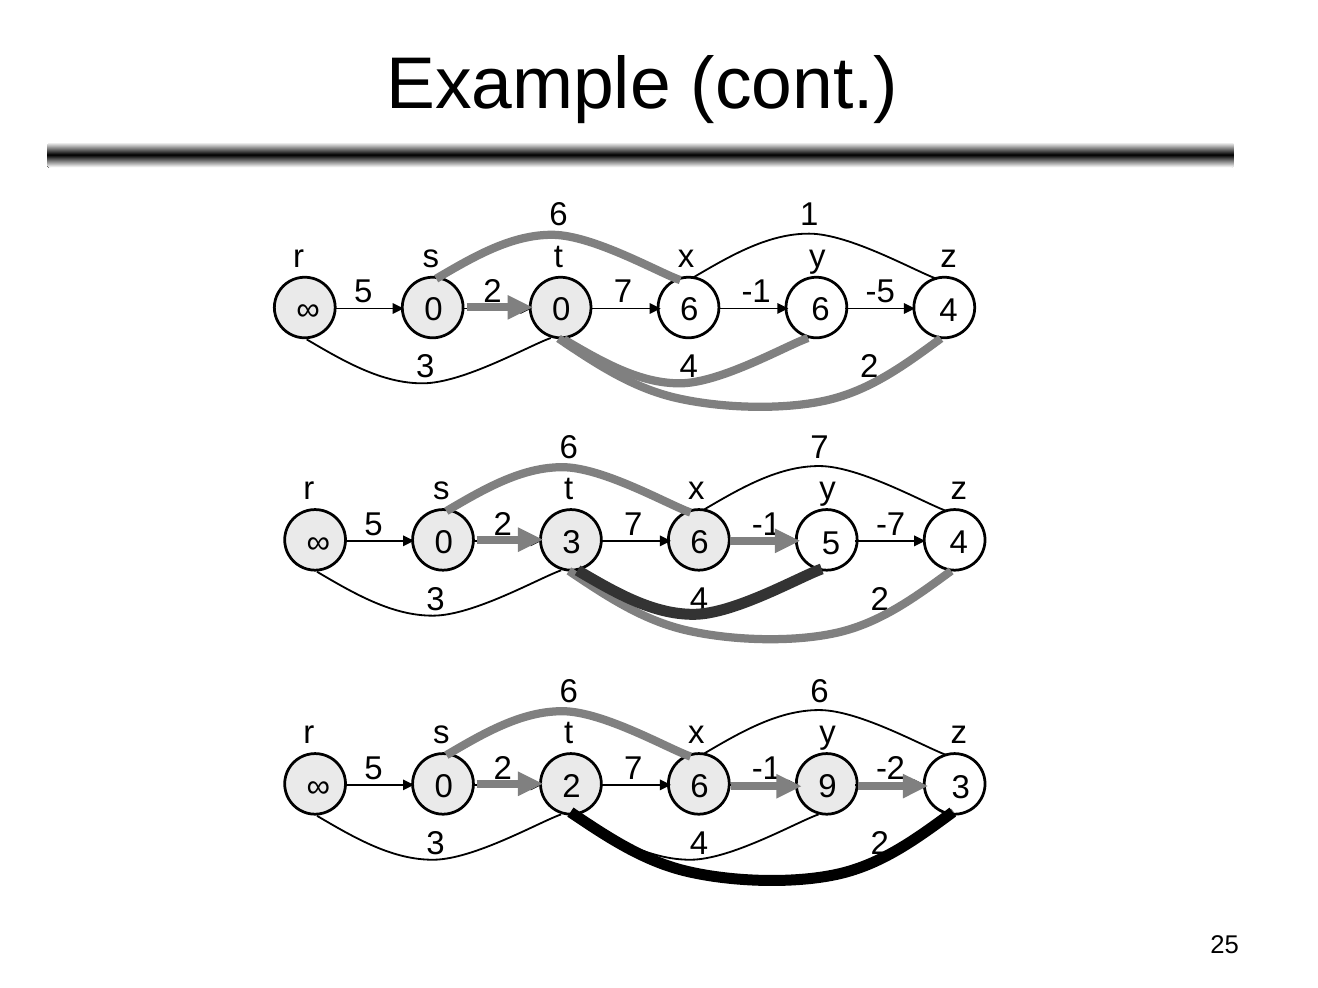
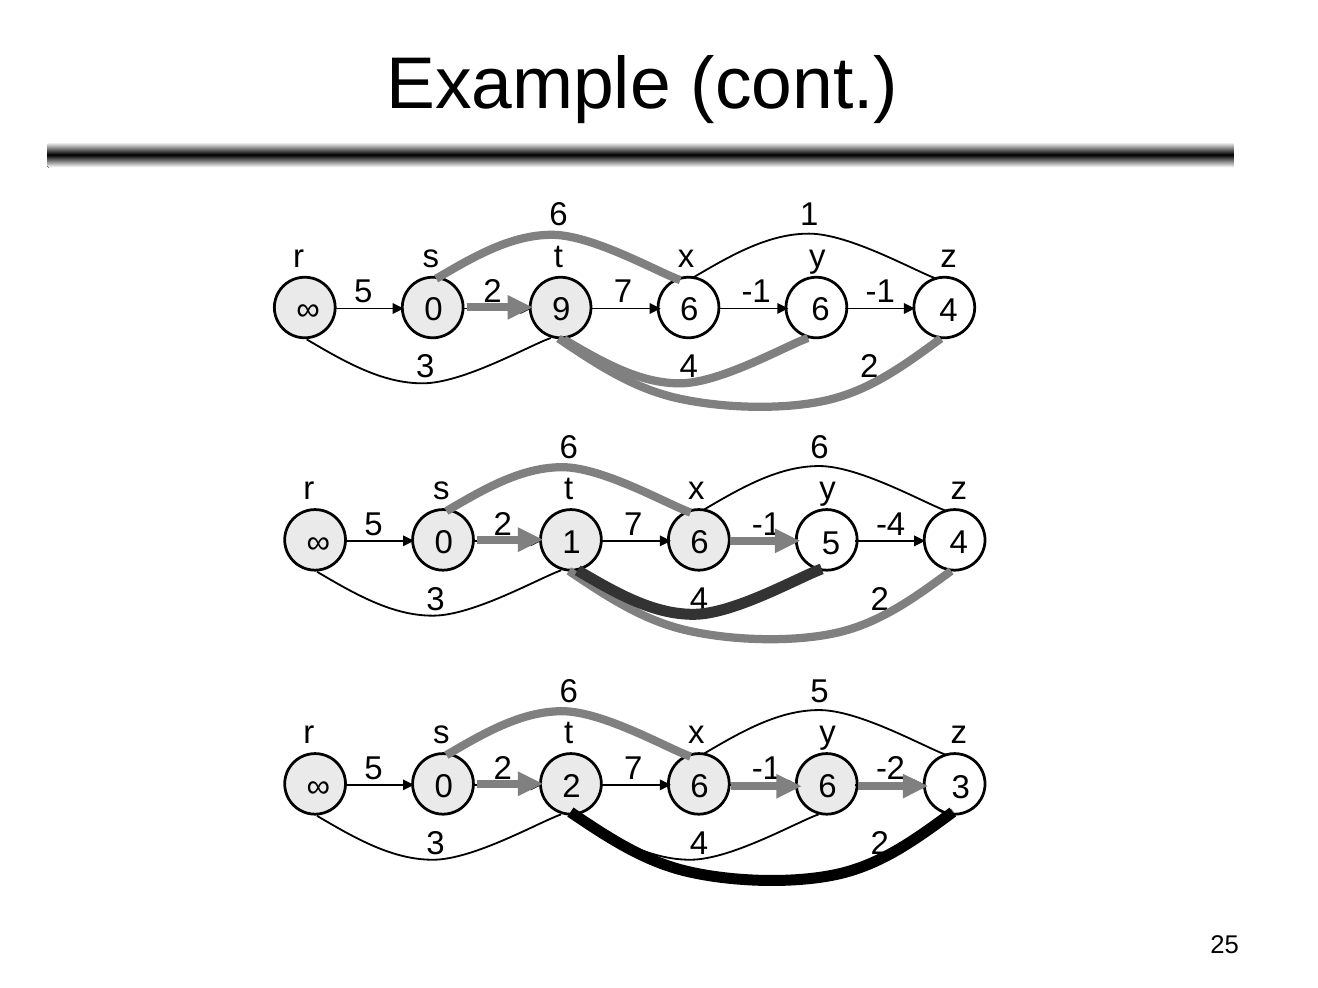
-1 -5: -5 -> -1
0 at (561, 310): 0 -> 9
7 at (819, 447): 7 -> 6
-7: -7 -> -4
3 at (572, 542): 3 -> 1
6 at (819, 692): 6 -> 5
9 at (827, 787): 9 -> 6
